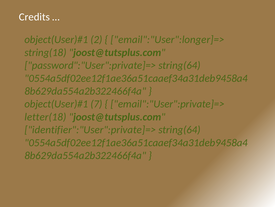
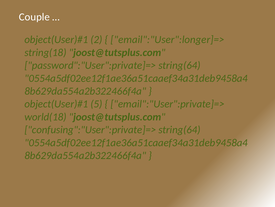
Credits: Credits -> Couple
7: 7 -> 5
letter(18: letter(18 -> world(18
identifier":"User":private]=>: identifier":"User":private]=> -> confusing":"User":private]=>
